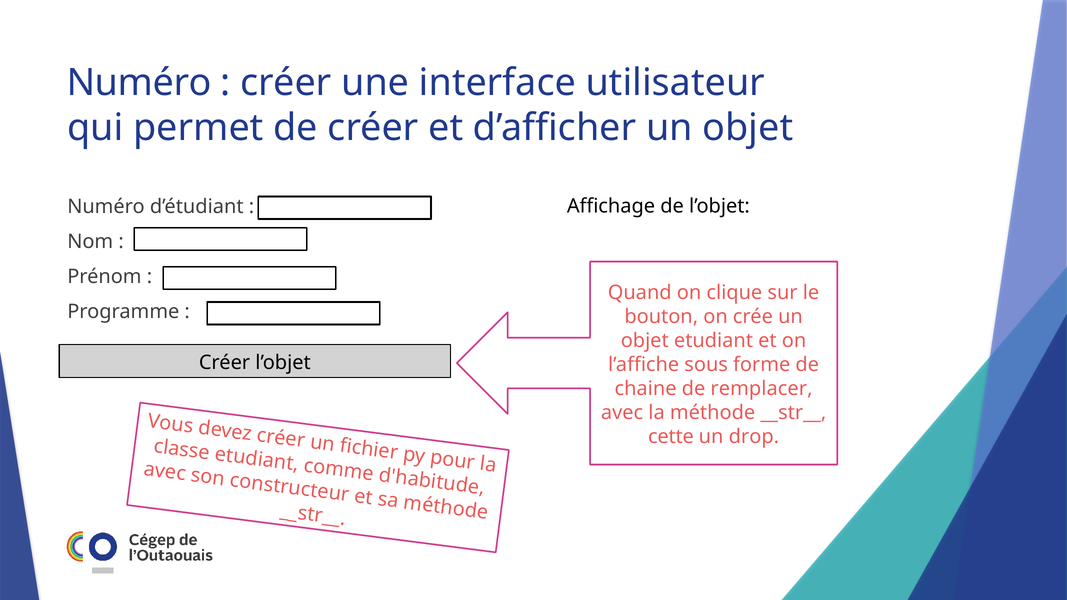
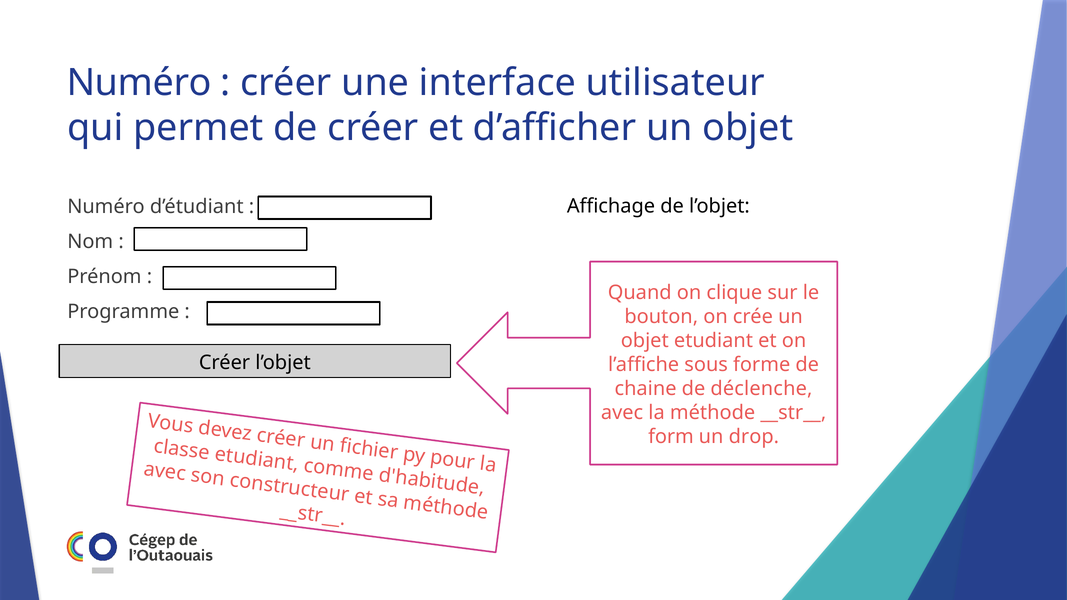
remplacer: remplacer -> déclenche
cette: cette -> form
